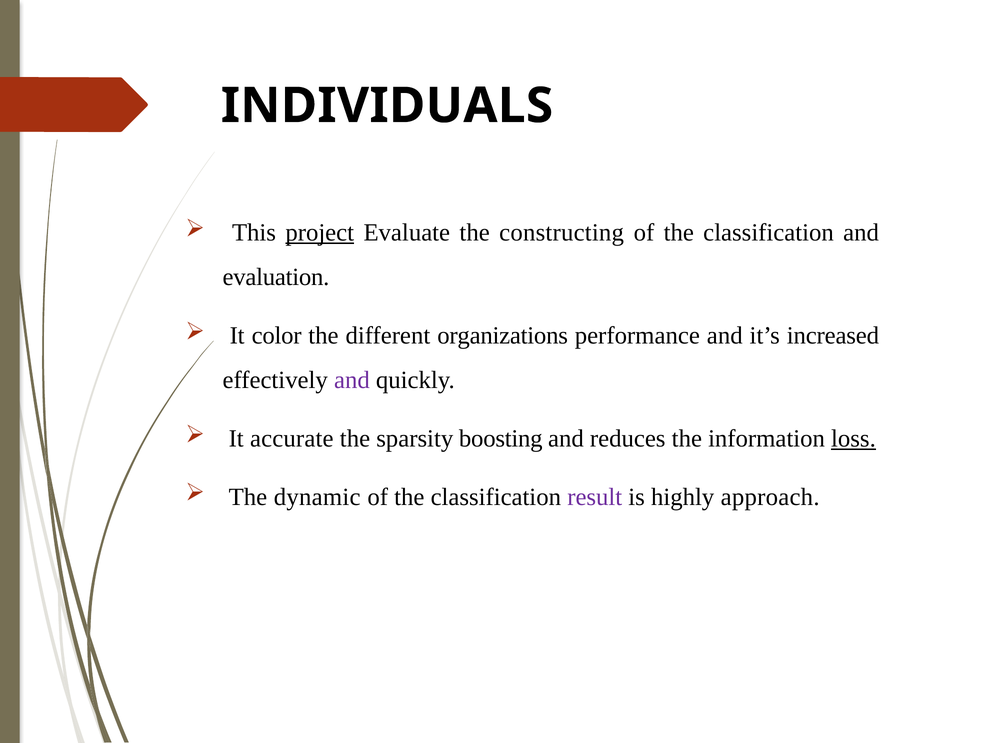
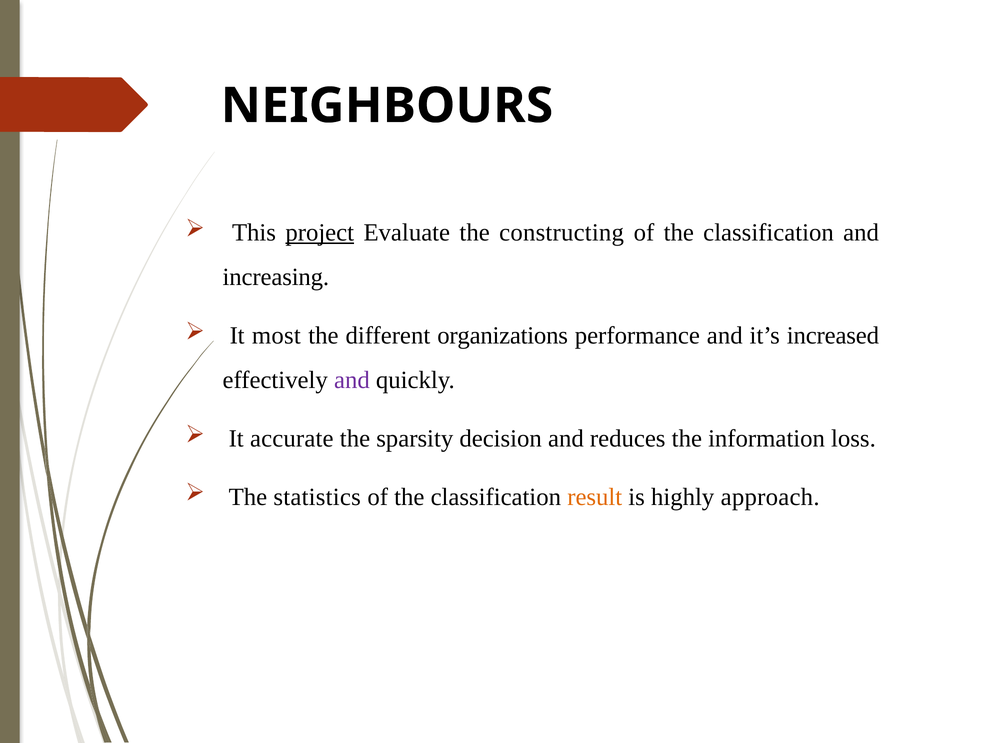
INDIVIDUALS: INDIVIDUALS -> NEIGHBOURS
evaluation: evaluation -> increasing
color: color -> most
boosting: boosting -> decision
loss underline: present -> none
dynamic: dynamic -> statistics
result colour: purple -> orange
